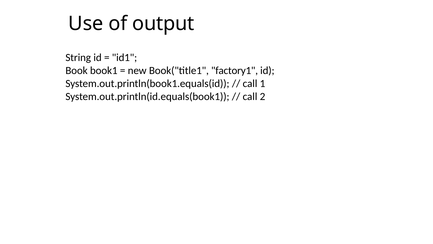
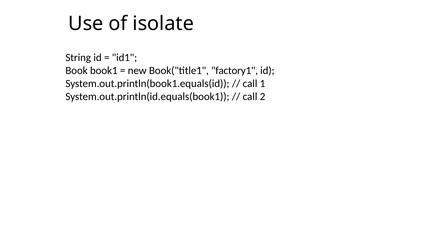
output: output -> isolate
